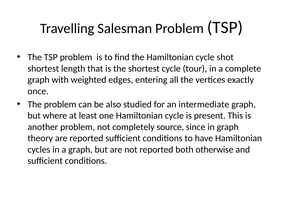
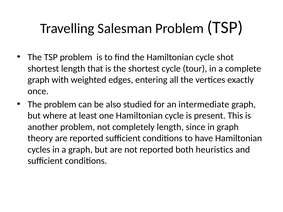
completely source: source -> length
otherwise: otherwise -> heuristics
